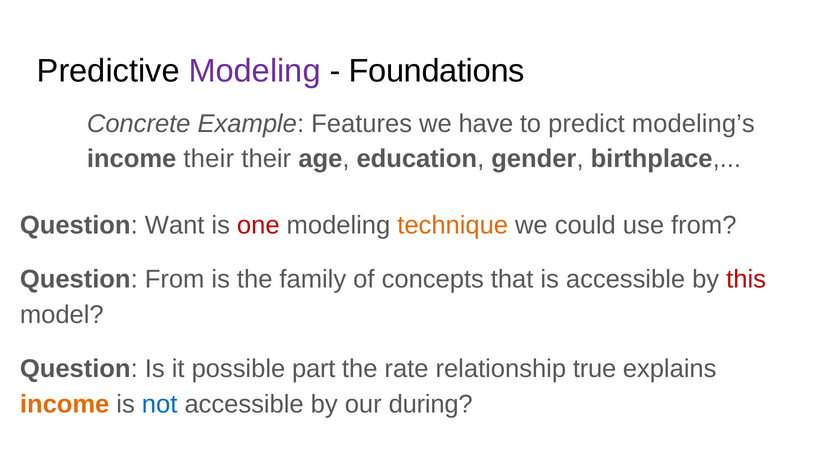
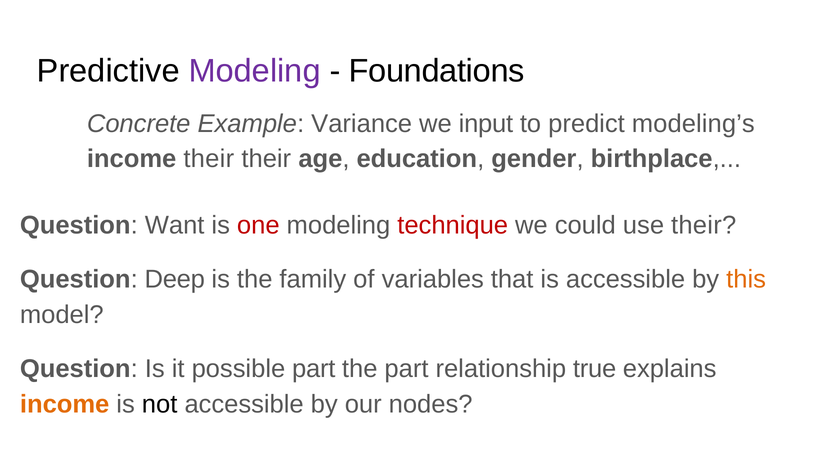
Features: Features -> Variance
have: have -> input
technique colour: orange -> red
use from: from -> their
Question From: From -> Deep
concepts: concepts -> variables
this colour: red -> orange
the rate: rate -> part
not colour: blue -> black
during: during -> nodes
